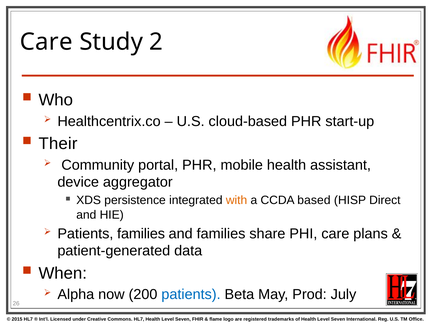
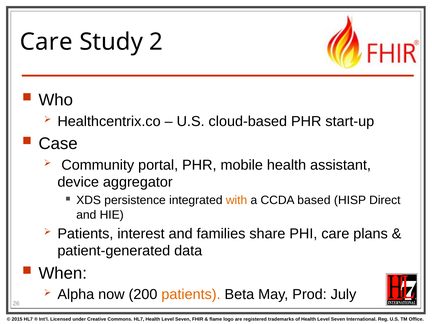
Their: Their -> Case
Patients families: families -> interest
patients at (191, 295) colour: blue -> orange
